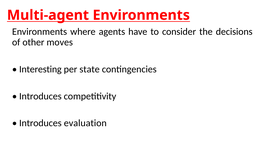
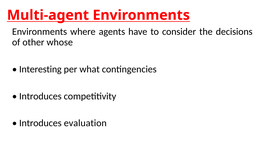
moves: moves -> whose
state: state -> what
